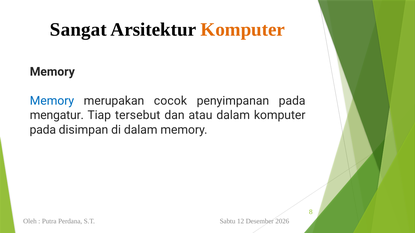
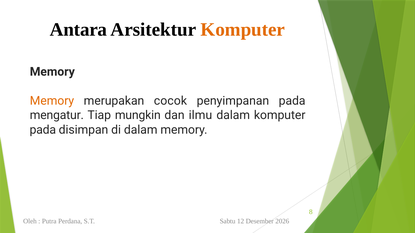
Sangat: Sangat -> Antara
Memory at (52, 101) colour: blue -> orange
tersebut: tersebut -> mungkin
atau: atau -> ilmu
